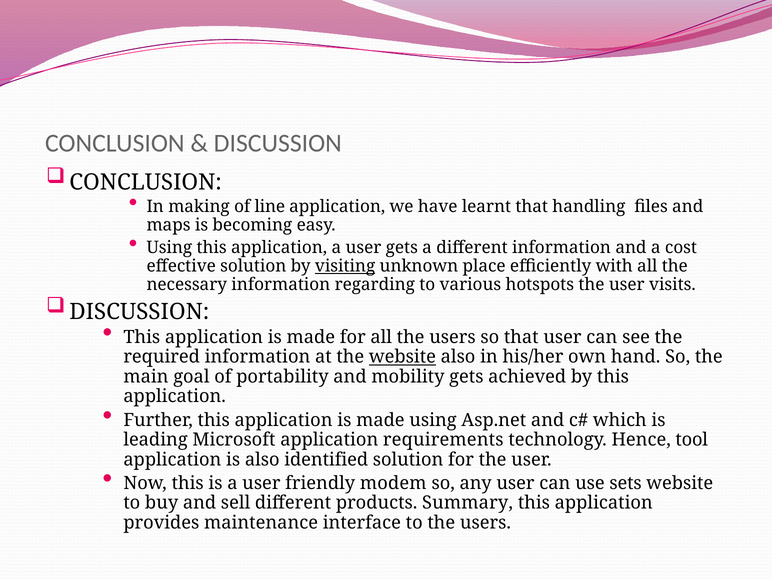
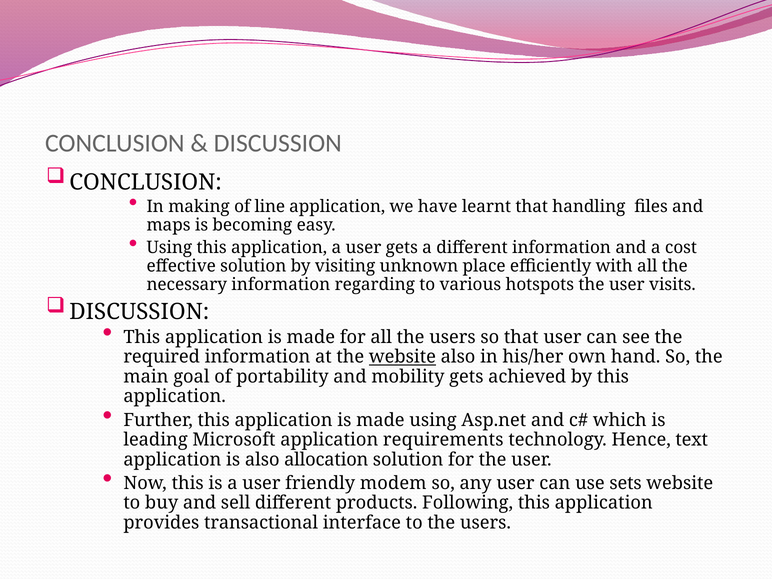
visiting underline: present -> none
tool: tool -> text
identified: identified -> allocation
Summary: Summary -> Following
maintenance: maintenance -> transactional
